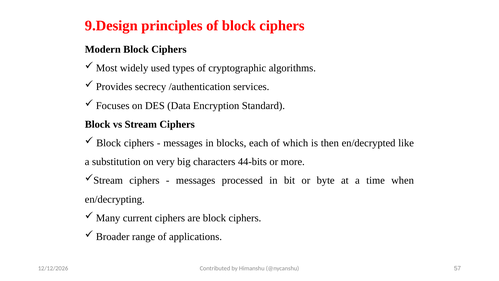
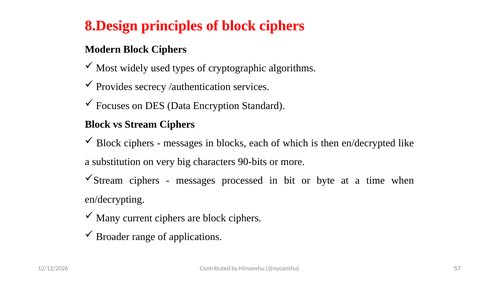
9.Design: 9.Design -> 8.Design
44-bits: 44-bits -> 90-bits
